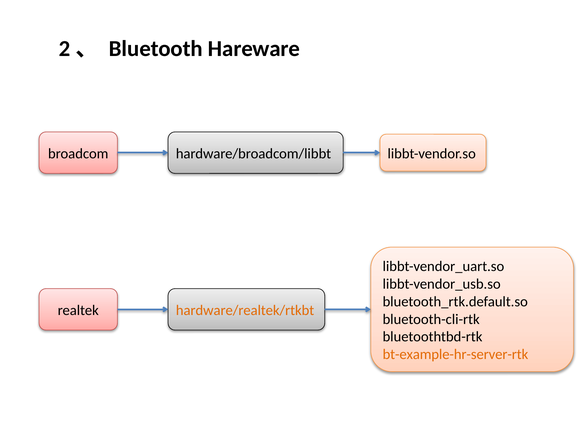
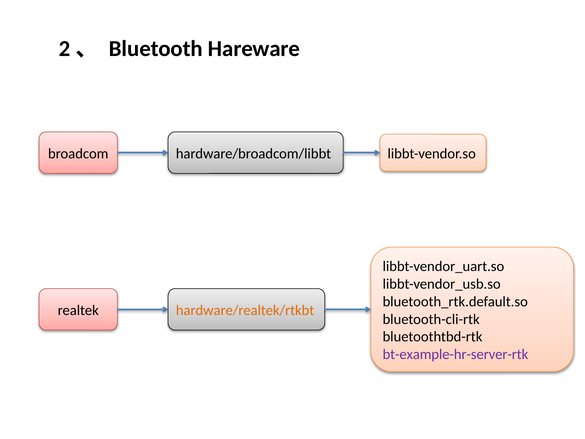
bt-example-hr-server-rtk colour: orange -> purple
